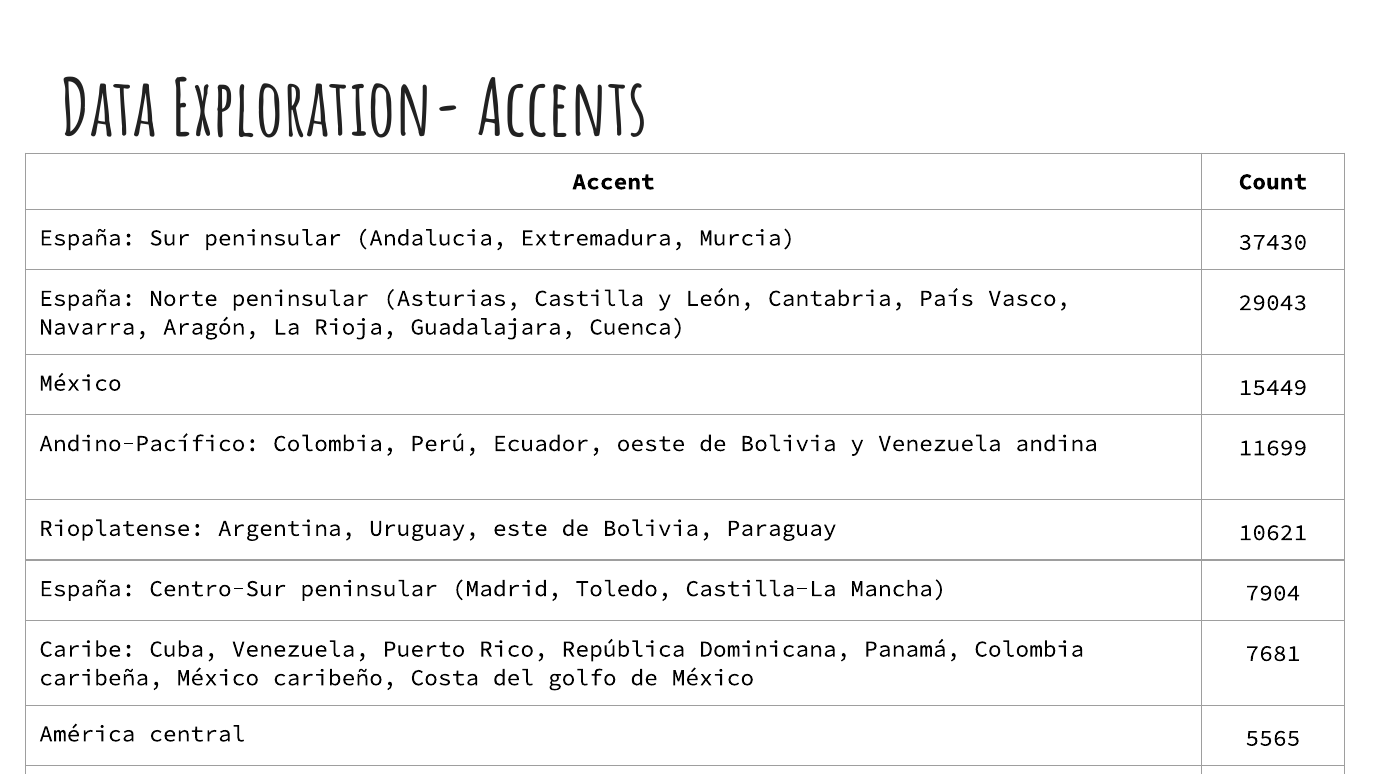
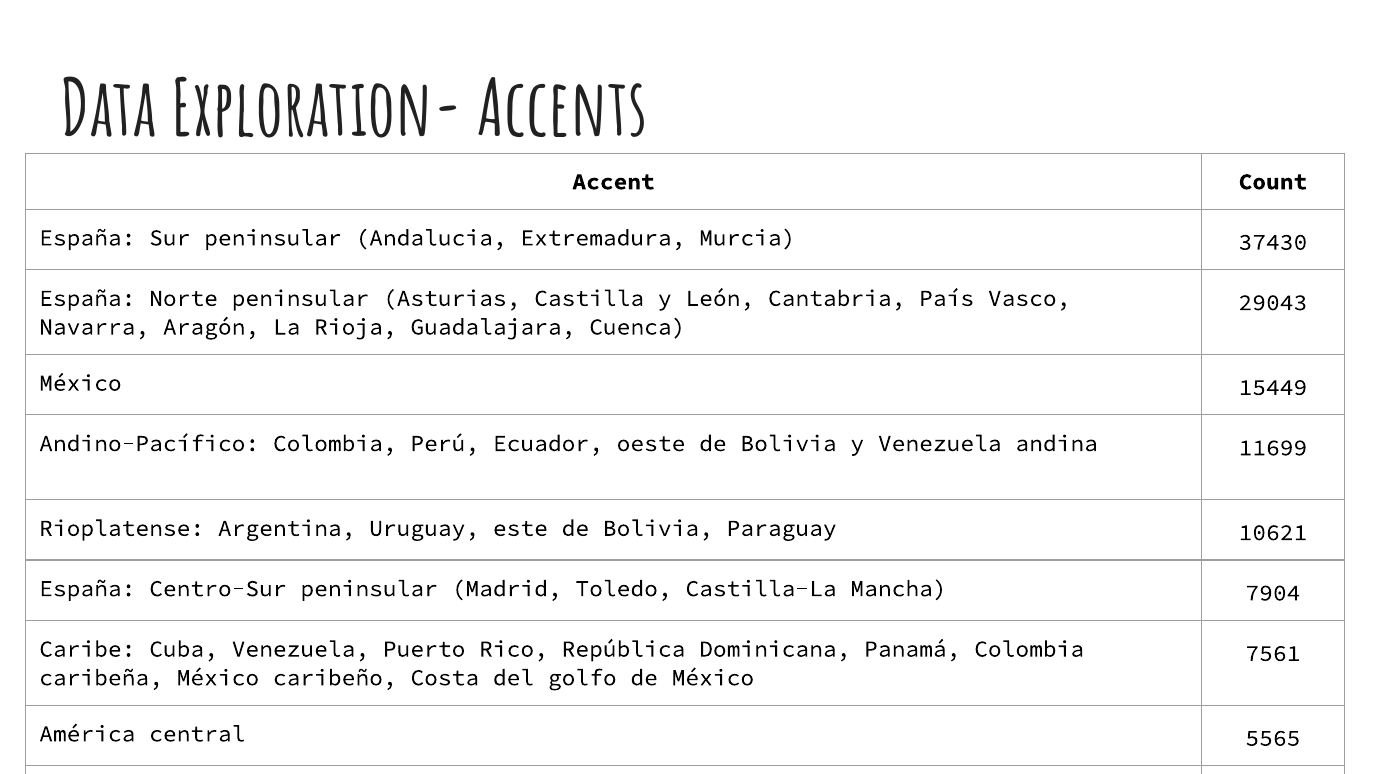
7681: 7681 -> 7561
